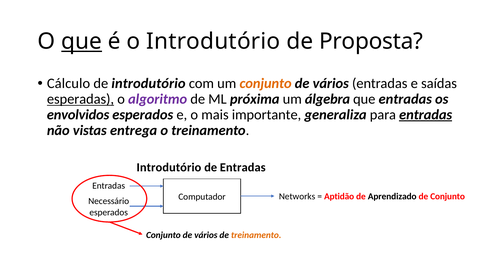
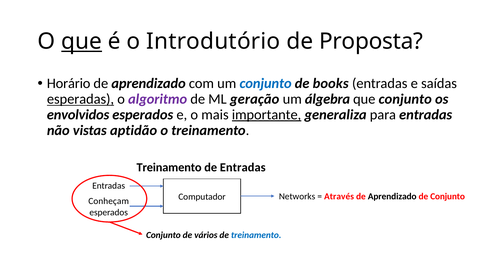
Cálculo: Cálculo -> Horário
introdutório at (148, 84): introdutório -> aprendizado
conjunto at (266, 84) colour: orange -> blue
vários at (331, 84): vários -> books
próxima: próxima -> geração
que entradas: entradas -> conjunto
importante underline: none -> present
entradas at (426, 115) underline: present -> none
entrega: entrega -> aptidão
Introdutório at (169, 167): Introdutório -> Treinamento
Aptidão: Aptidão -> Através
Necessário: Necessário -> Conheçam
treinamento at (256, 235) colour: orange -> blue
